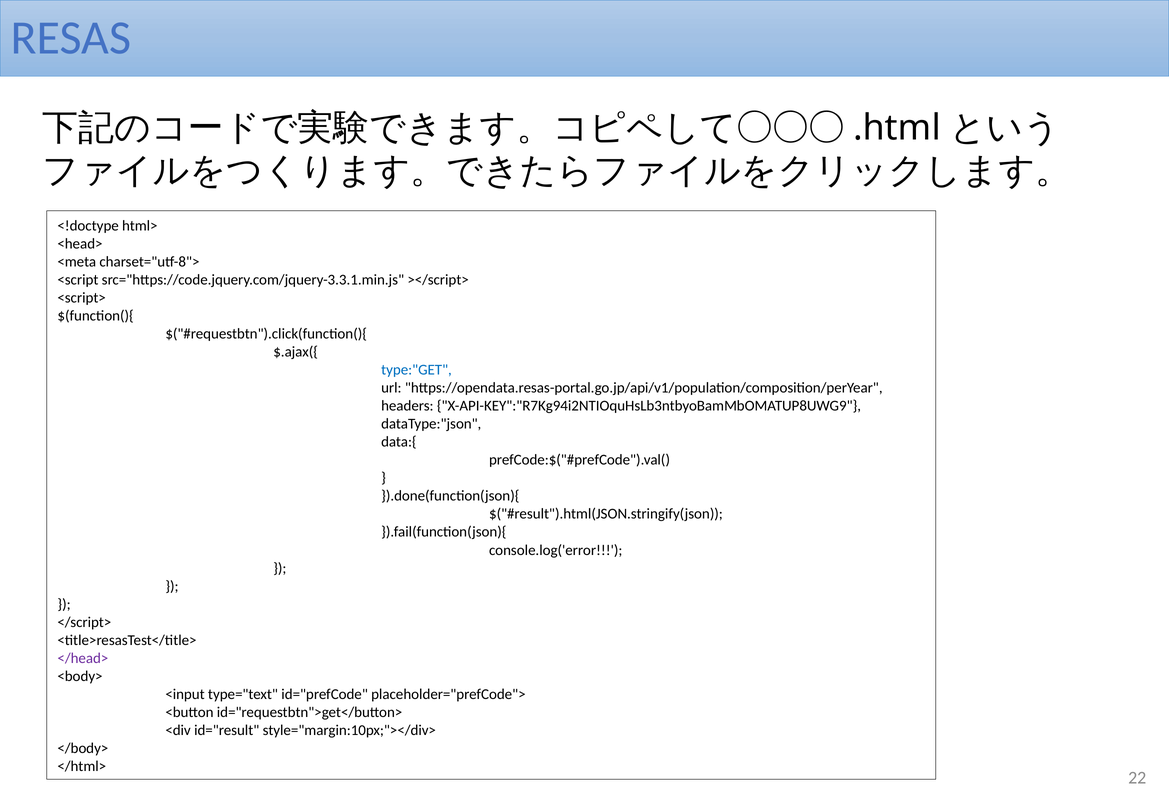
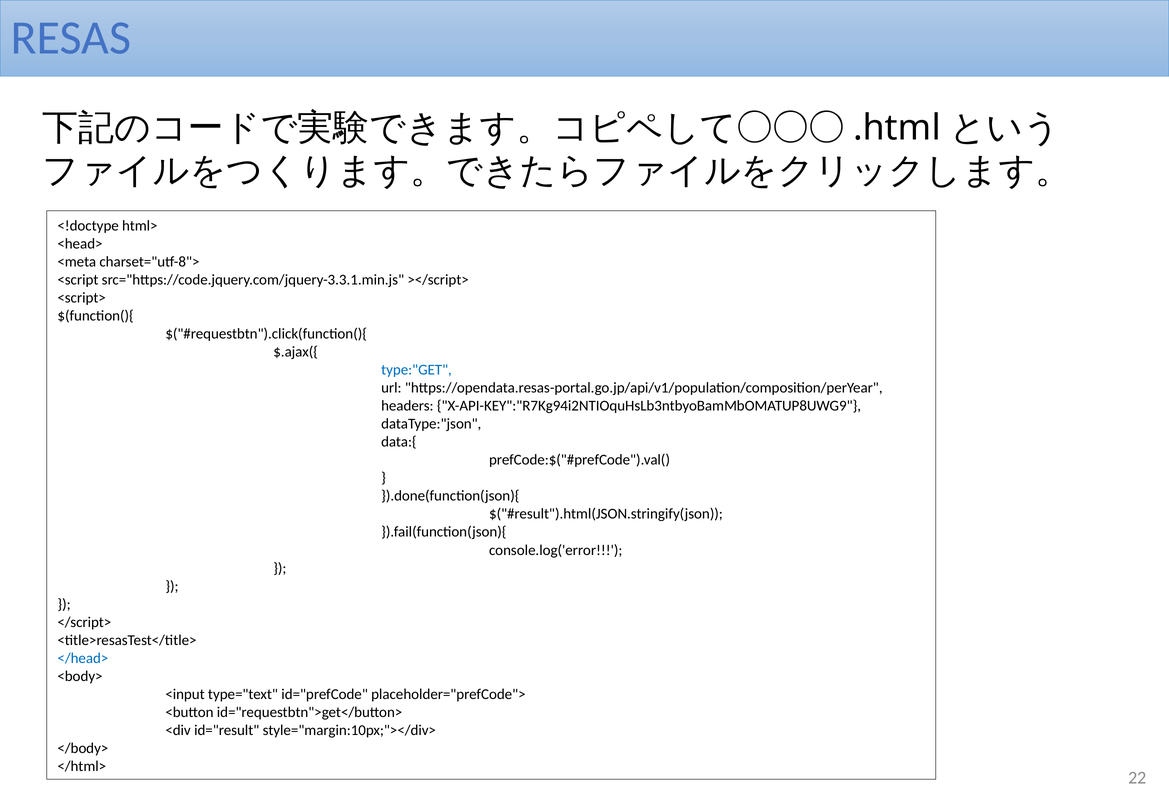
</head> colour: purple -> blue
